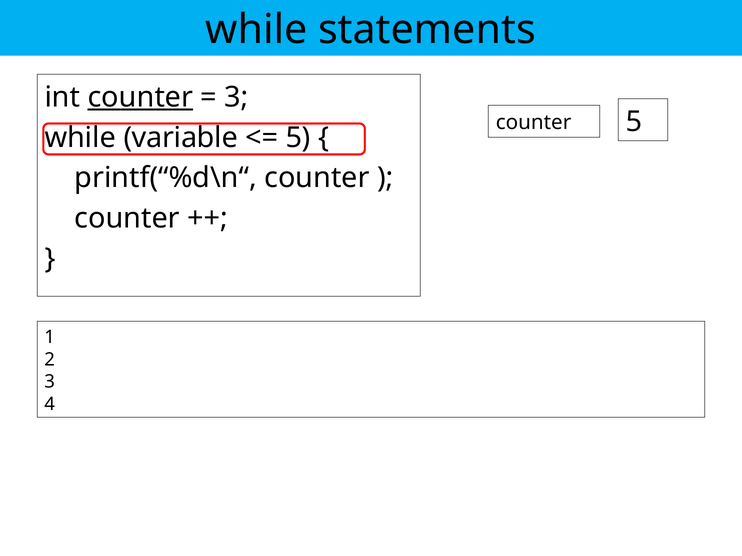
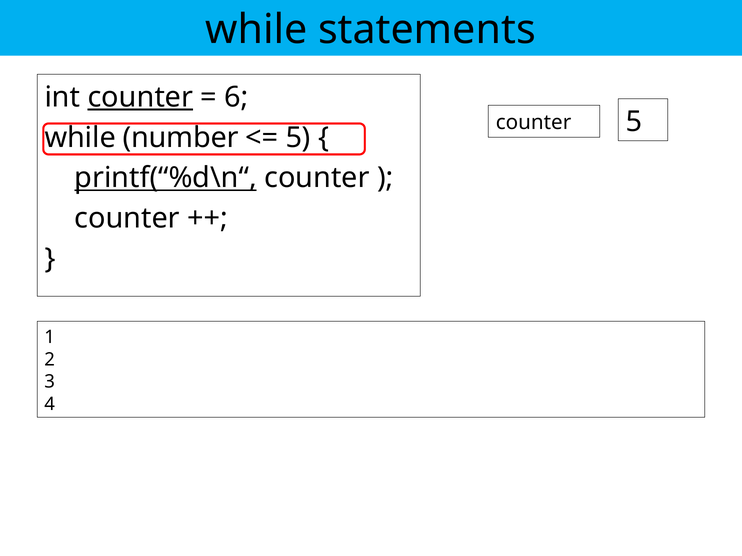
3 at (237, 97): 3 -> 6
variable: variable -> number
printf(“%d\n“ underline: none -> present
